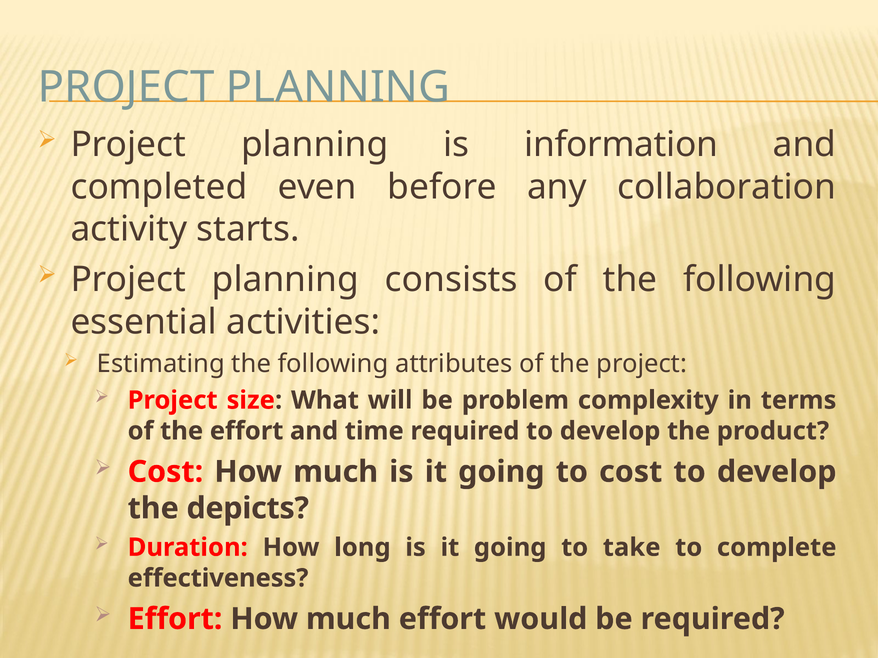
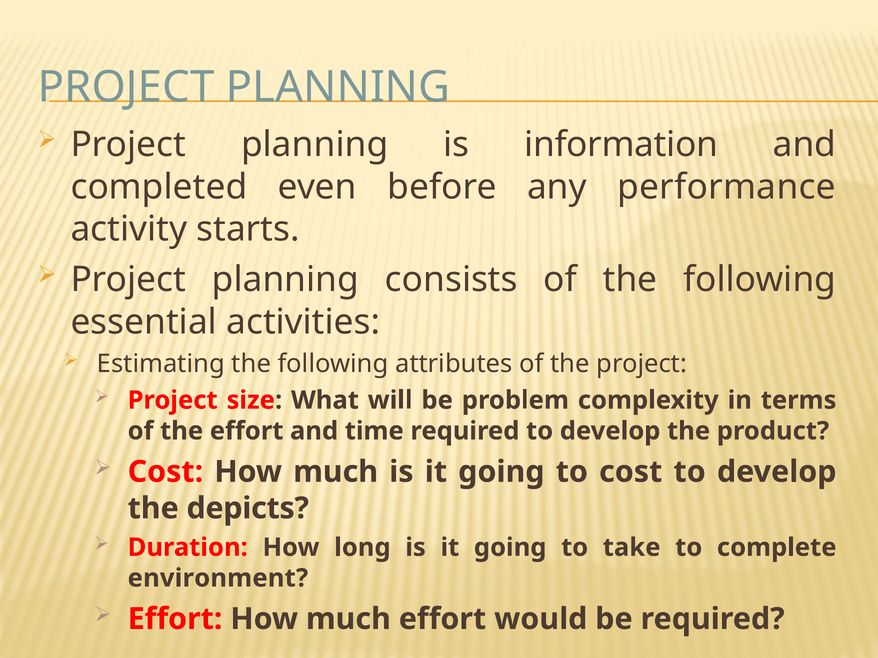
collaboration: collaboration -> performance
effectiveness: effectiveness -> environment
